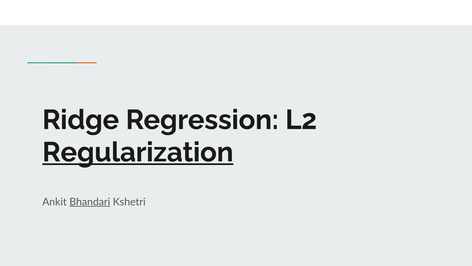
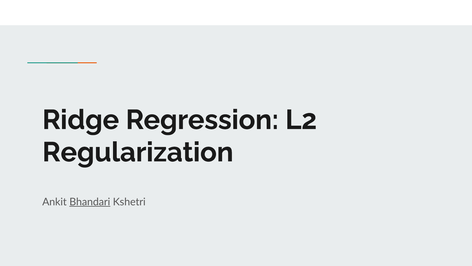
Regularization underline: present -> none
